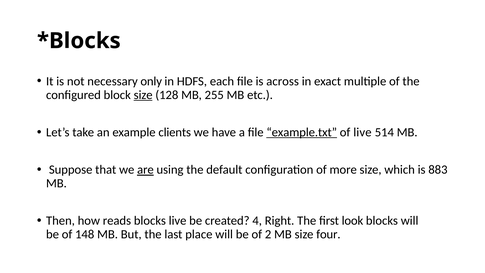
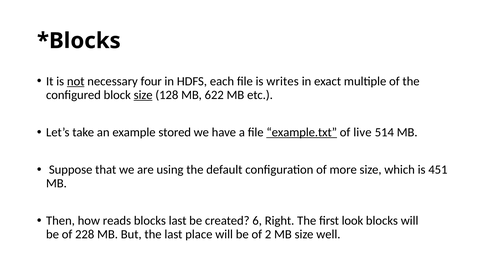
not underline: none -> present
only: only -> four
across: across -> writes
255: 255 -> 622
clients: clients -> stored
are underline: present -> none
883: 883 -> 451
blocks live: live -> last
4: 4 -> 6
148: 148 -> 228
four: four -> well
